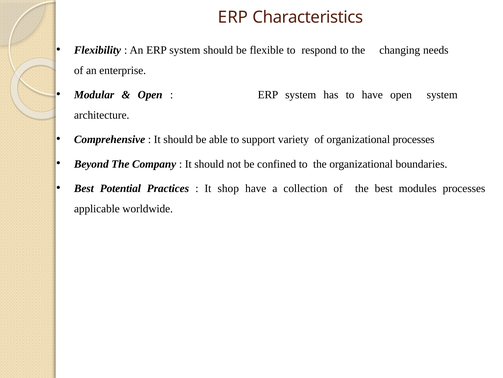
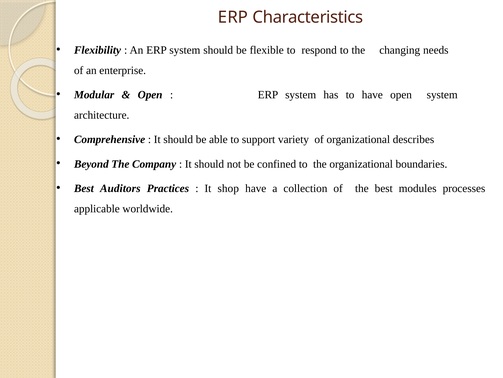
organizational processes: processes -> describes
Potential: Potential -> Auditors
